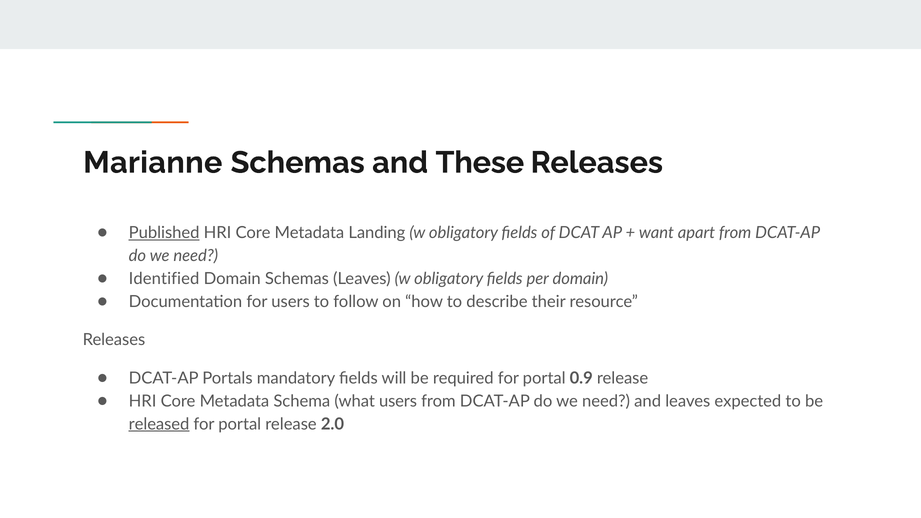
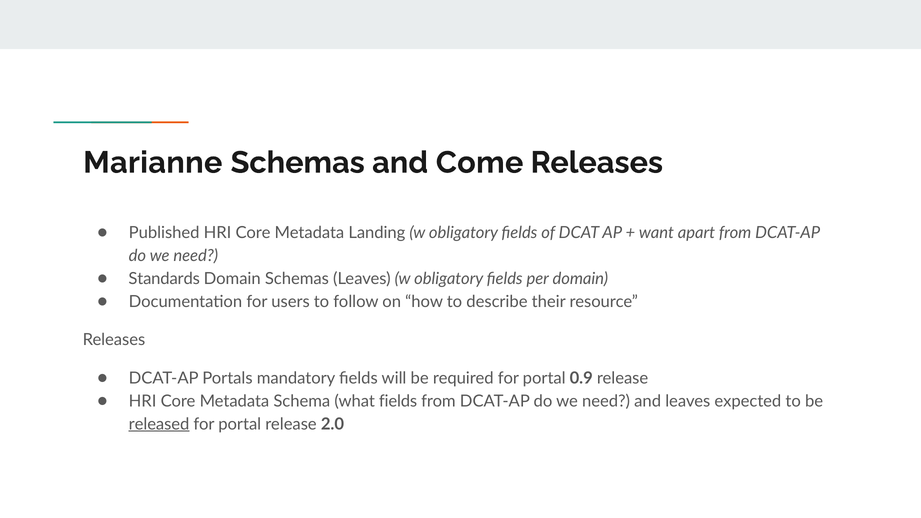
These: These -> Come
Published underline: present -> none
Identified: Identified -> Standards
what users: users -> fields
